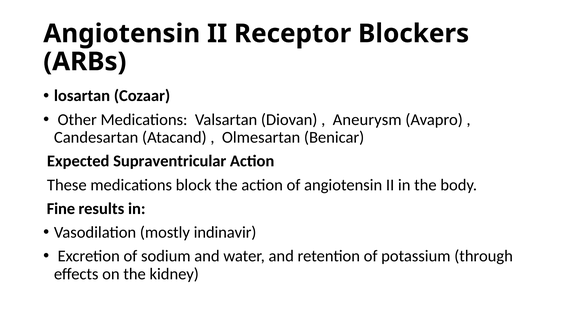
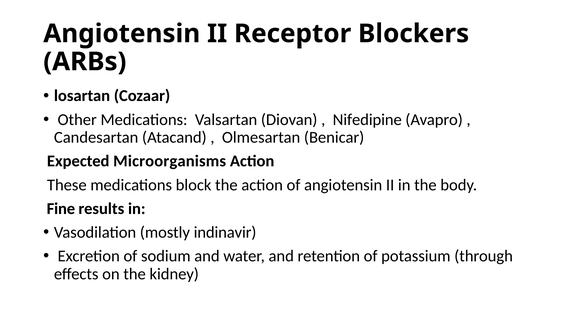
Aneurysm: Aneurysm -> Nifedipine
Supraventricular: Supraventricular -> Microorganisms
